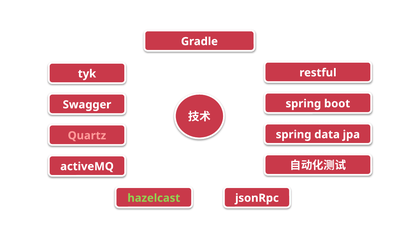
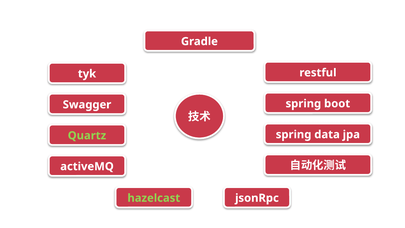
Quartz colour: pink -> light green
